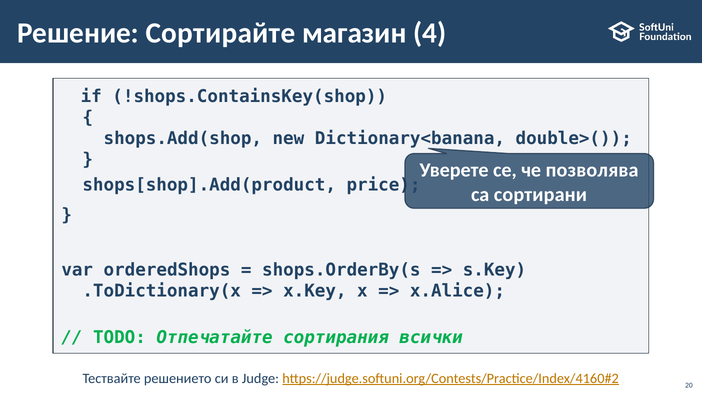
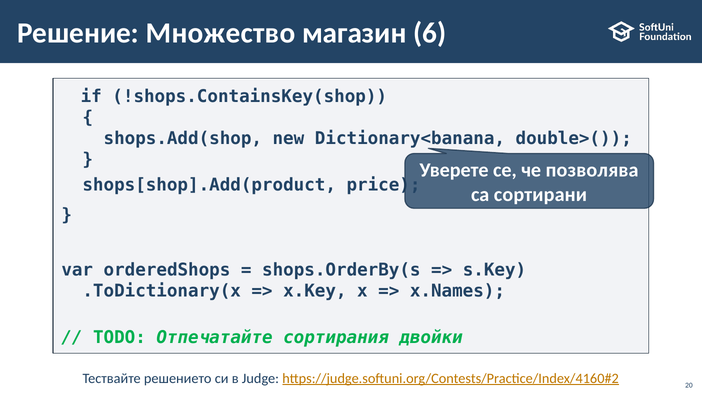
Сортирайте: Сортирайте -> Множество
4: 4 -> 6
x.Alice: x.Alice -> x.Names
всички: всички -> двойки
